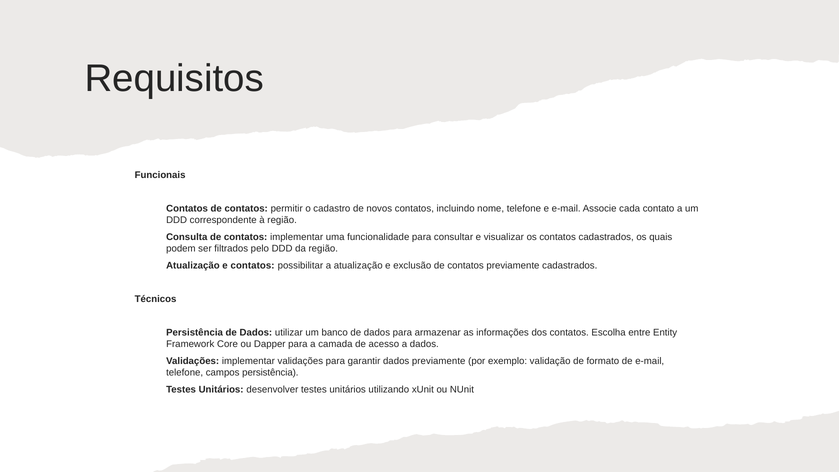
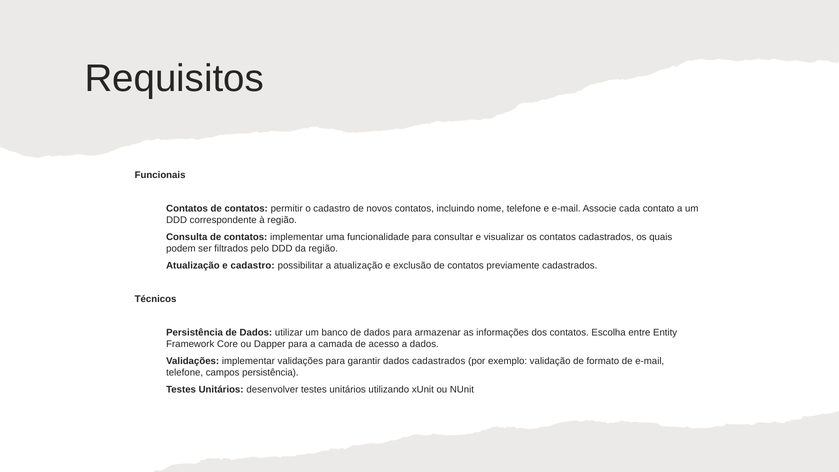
e contatos: contatos -> cadastro
dados previamente: previamente -> cadastrados
